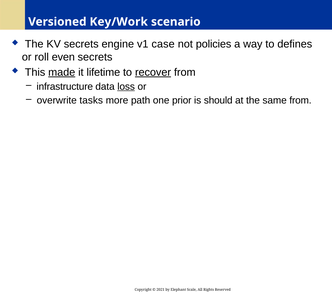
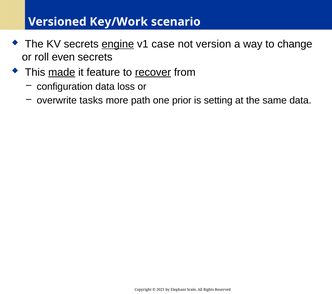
engine underline: none -> present
policies: policies -> version
defines: defines -> change
lifetime: lifetime -> feature
infrastructure: infrastructure -> configuration
loss underline: present -> none
should: should -> setting
same from: from -> data
